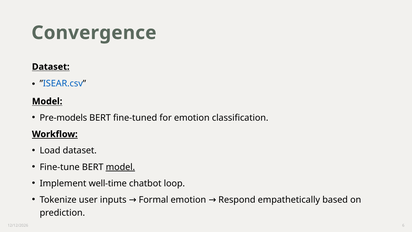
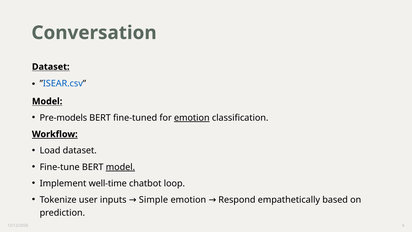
Convergence: Convergence -> Conversation
emotion at (192, 118) underline: none -> present
Formal: Formal -> Simple
